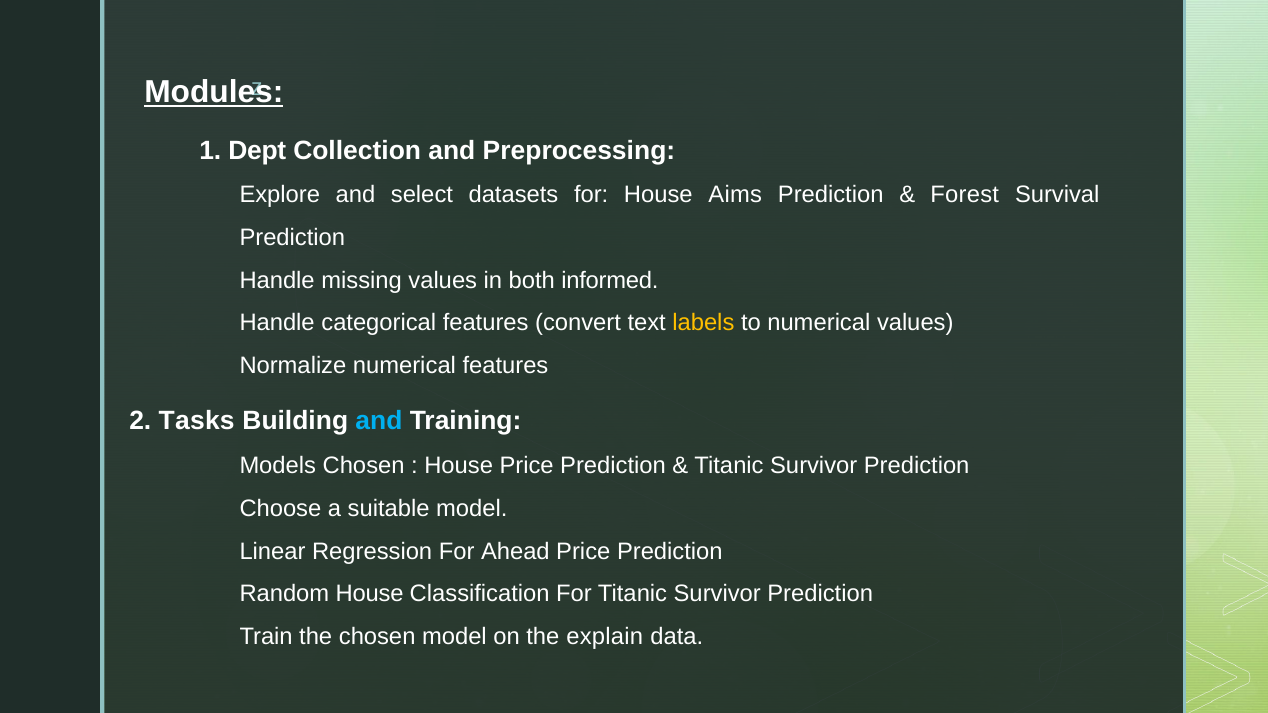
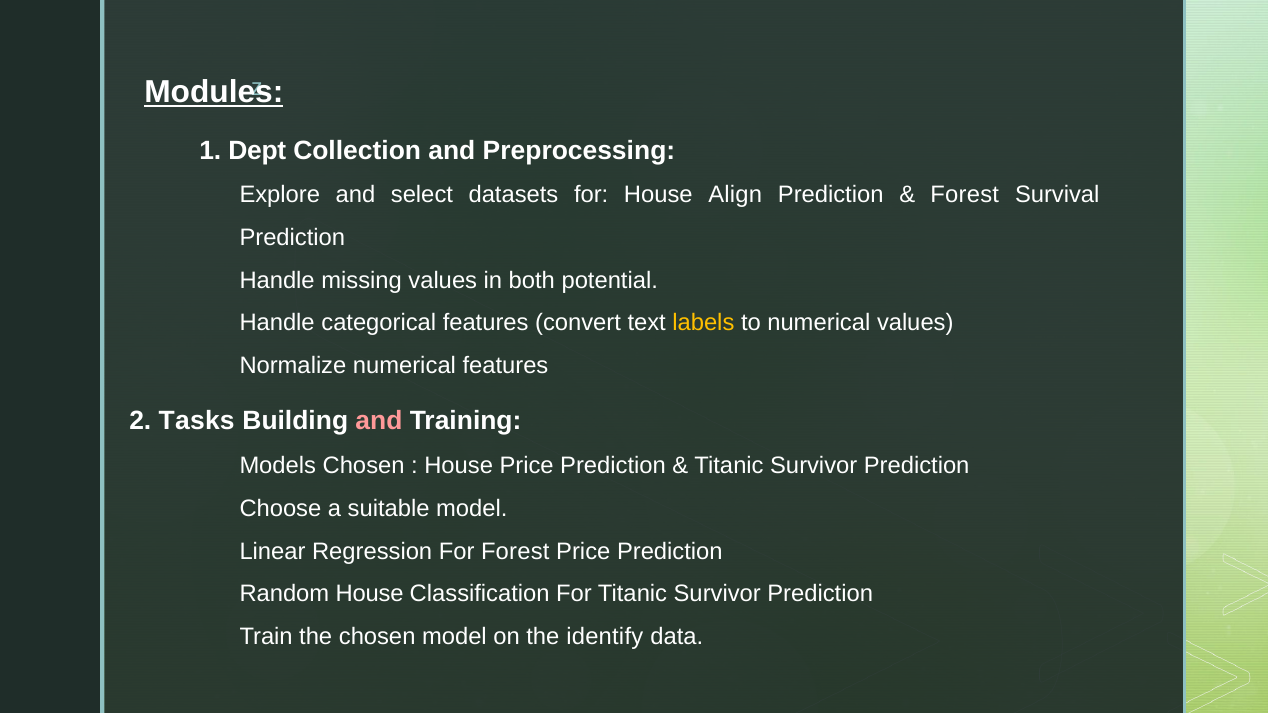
Aims: Aims -> Align
informed: informed -> potential
and at (379, 421) colour: light blue -> pink
For Ahead: Ahead -> Forest
explain: explain -> identify
